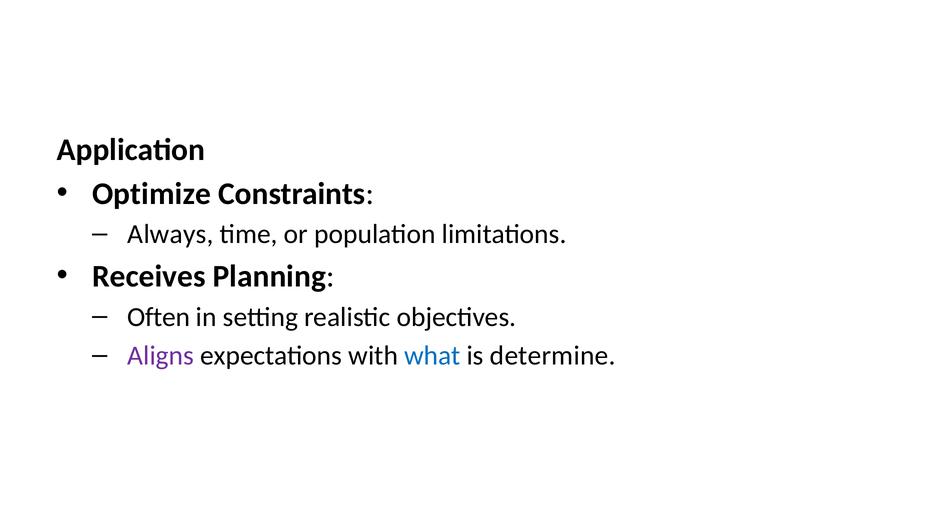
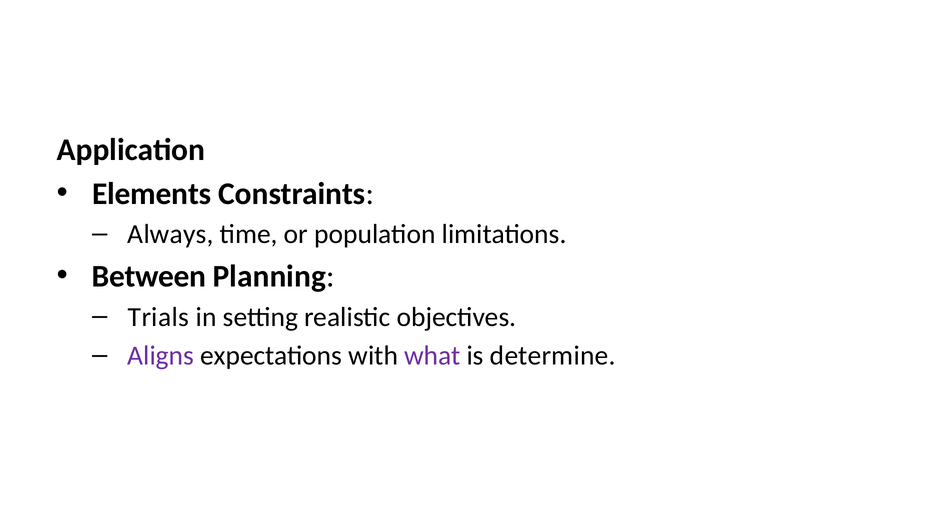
Optimize: Optimize -> Elements
Receives: Receives -> Between
Often: Often -> Trials
what colour: blue -> purple
